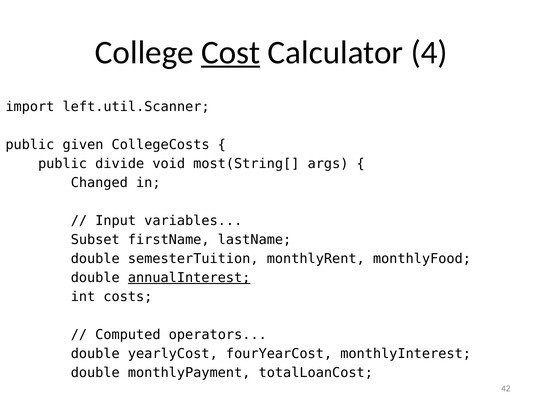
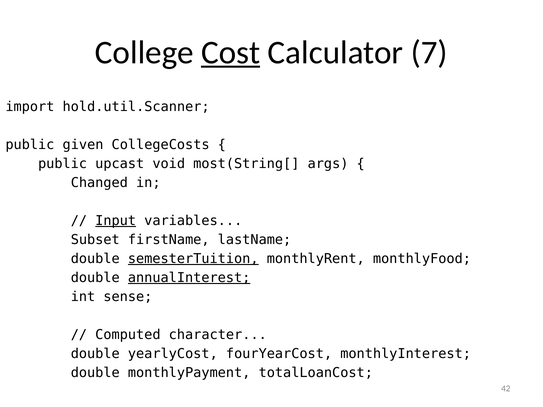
4: 4 -> 7
left.util.Scanner: left.util.Scanner -> hold.util.Scanner
divide: divide -> upcast
Input underline: none -> present
semesterTuition underline: none -> present
costs: costs -> sense
operators: operators -> character
